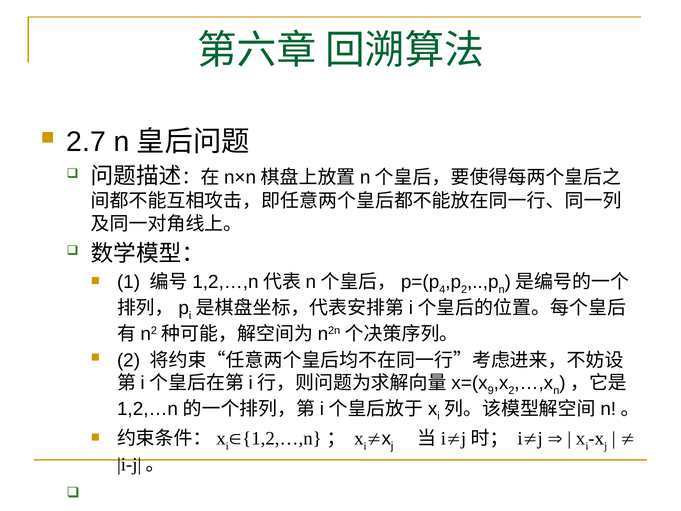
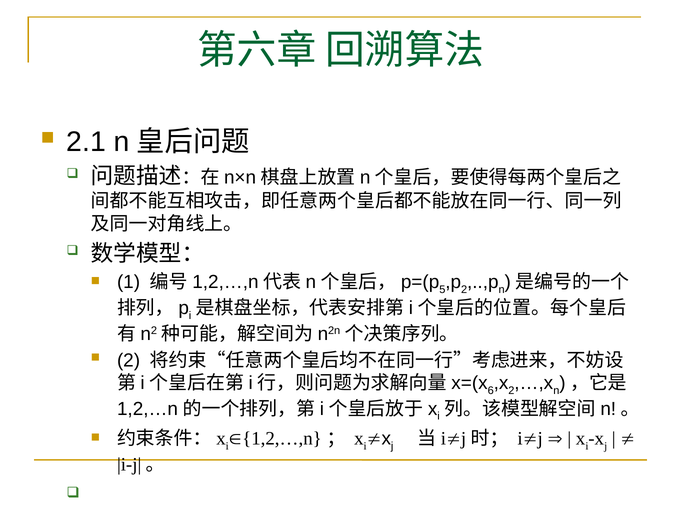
2.7: 2.7 -> 2.1
4: 4 -> 5
9: 9 -> 6
